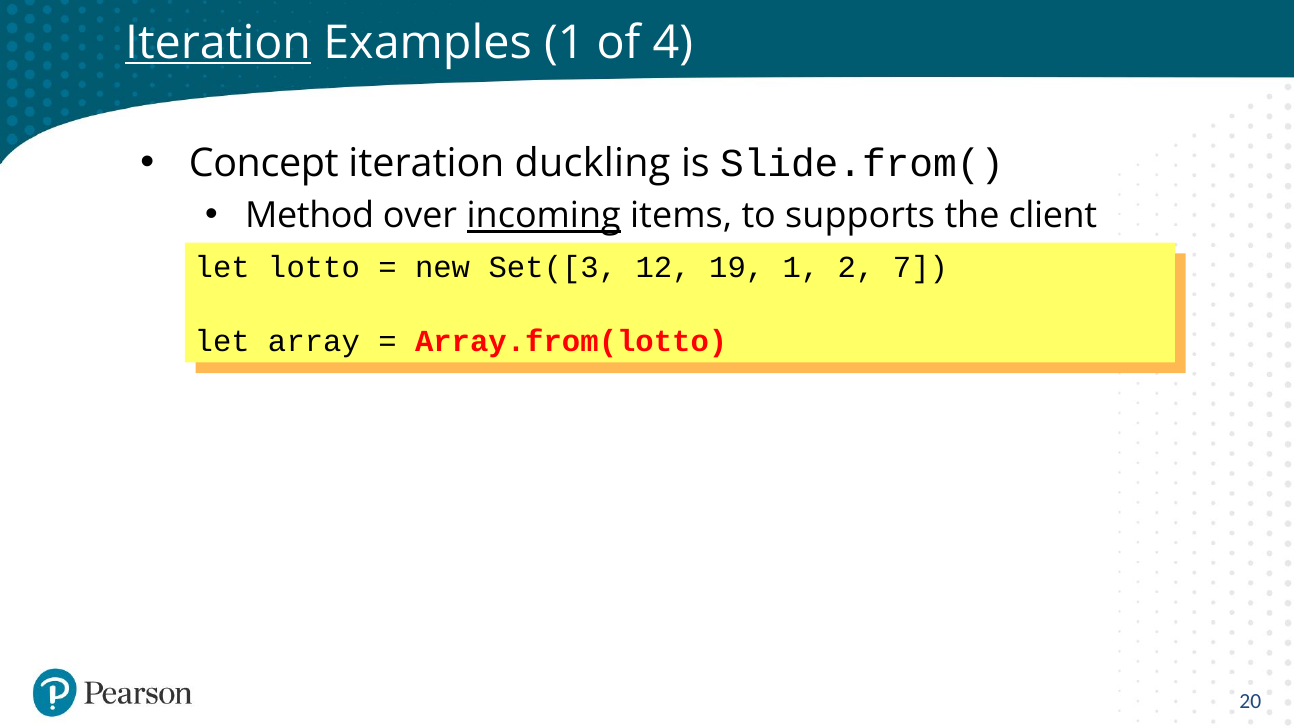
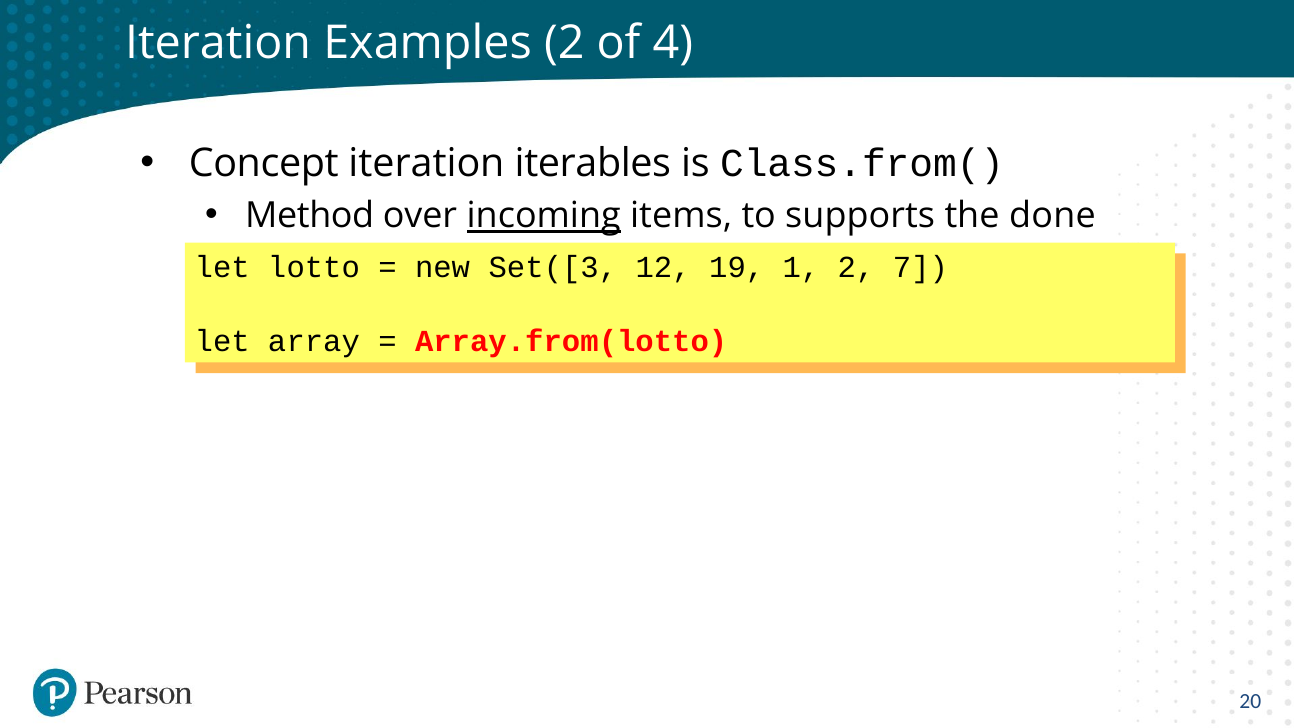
Iteration at (218, 43) underline: present -> none
Examples 1: 1 -> 2
duckling: duckling -> iterables
Slide.from(: Slide.from( -> Class.from(
client: client -> done
